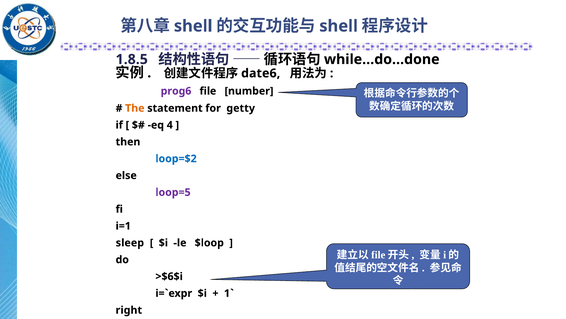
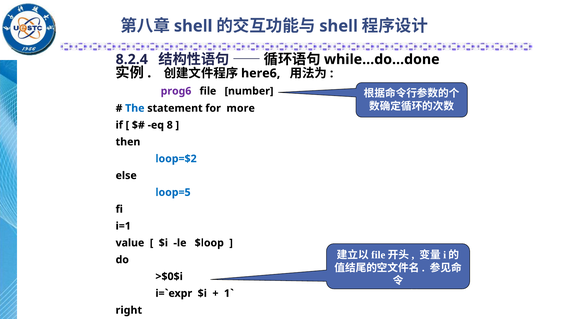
1.8.5: 1.8.5 -> 8.2.4
date6: date6 -> here6
The colour: orange -> blue
getty: getty -> more
4: 4 -> 8
loop=5 colour: purple -> blue
sleep: sleep -> value
>$6$i: >$6$i -> >$0$i
